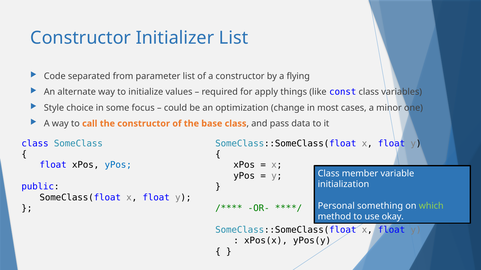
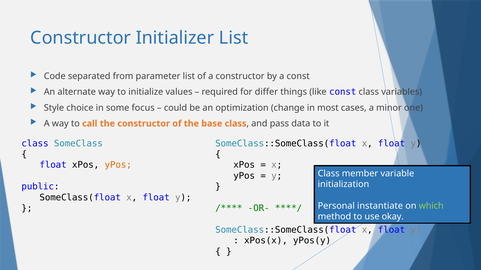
a flying: flying -> const
apply: apply -> differ
yPos at (118, 165) colour: blue -> orange
something: something -> instantiate
